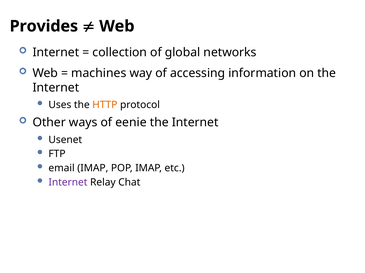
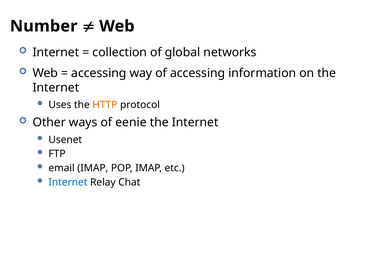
Provides: Provides -> Number
machines at (99, 73): machines -> accessing
Internet at (68, 183) colour: purple -> blue
